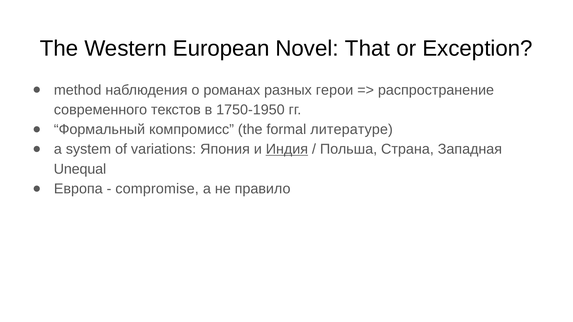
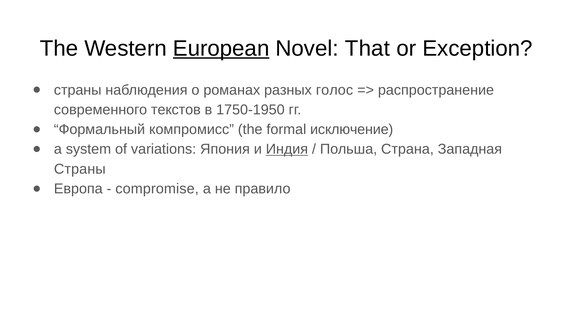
European underline: none -> present
method at (78, 90): method -> страны
герои: герои -> голос
литературе: литературе -> исключение
Unequal at (80, 169): Unequal -> Страны
